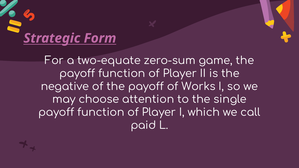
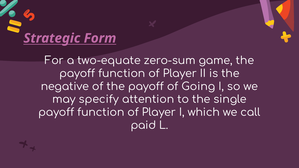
Works: Works -> Going
choose: choose -> specify
